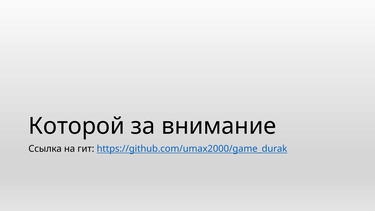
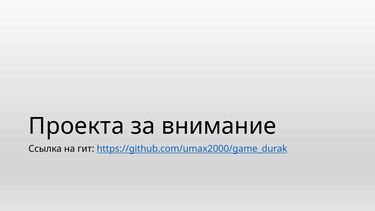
Которой: Которой -> Проекта
